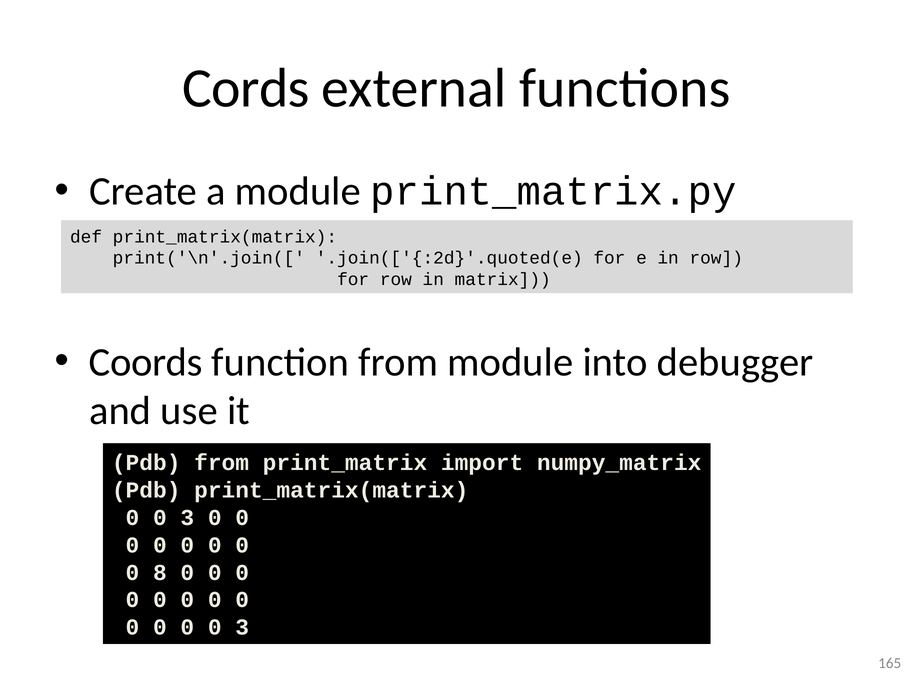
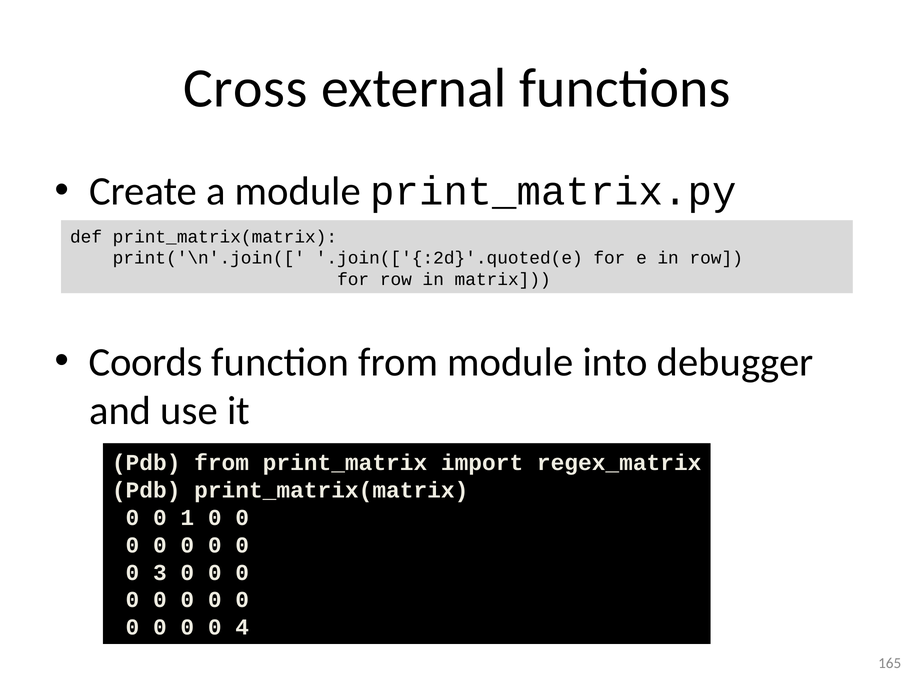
Cords: Cords -> Cross
numpy_matrix: numpy_matrix -> regex_matrix
3 at (187, 518): 3 -> 1
8: 8 -> 3
0 0 0 3: 3 -> 4
